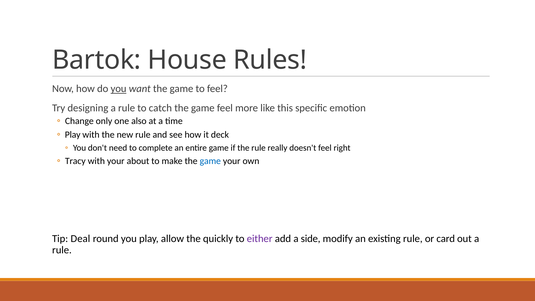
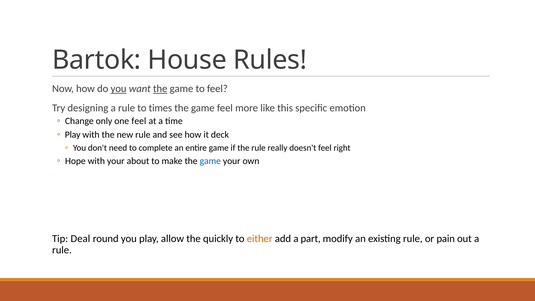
the at (160, 89) underline: none -> present
catch: catch -> times
one also: also -> feel
Tracy: Tracy -> Hope
either colour: purple -> orange
side: side -> part
card: card -> pain
